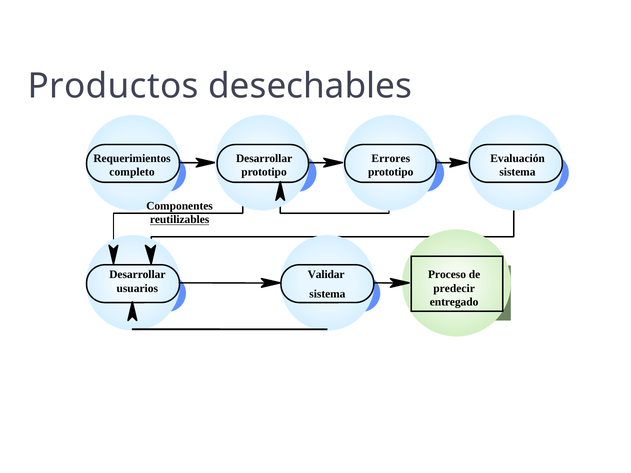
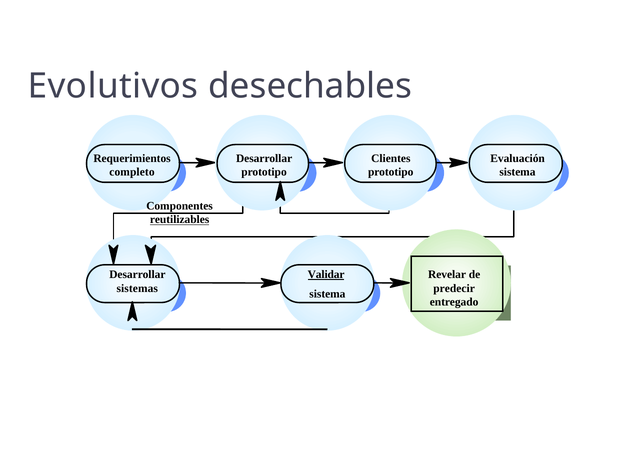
Productos: Productos -> Evolutivos
Errores: Errores -> Clientes
Validar underline: none -> present
Proceso: Proceso -> Revelar
usuarios: usuarios -> sistemas
